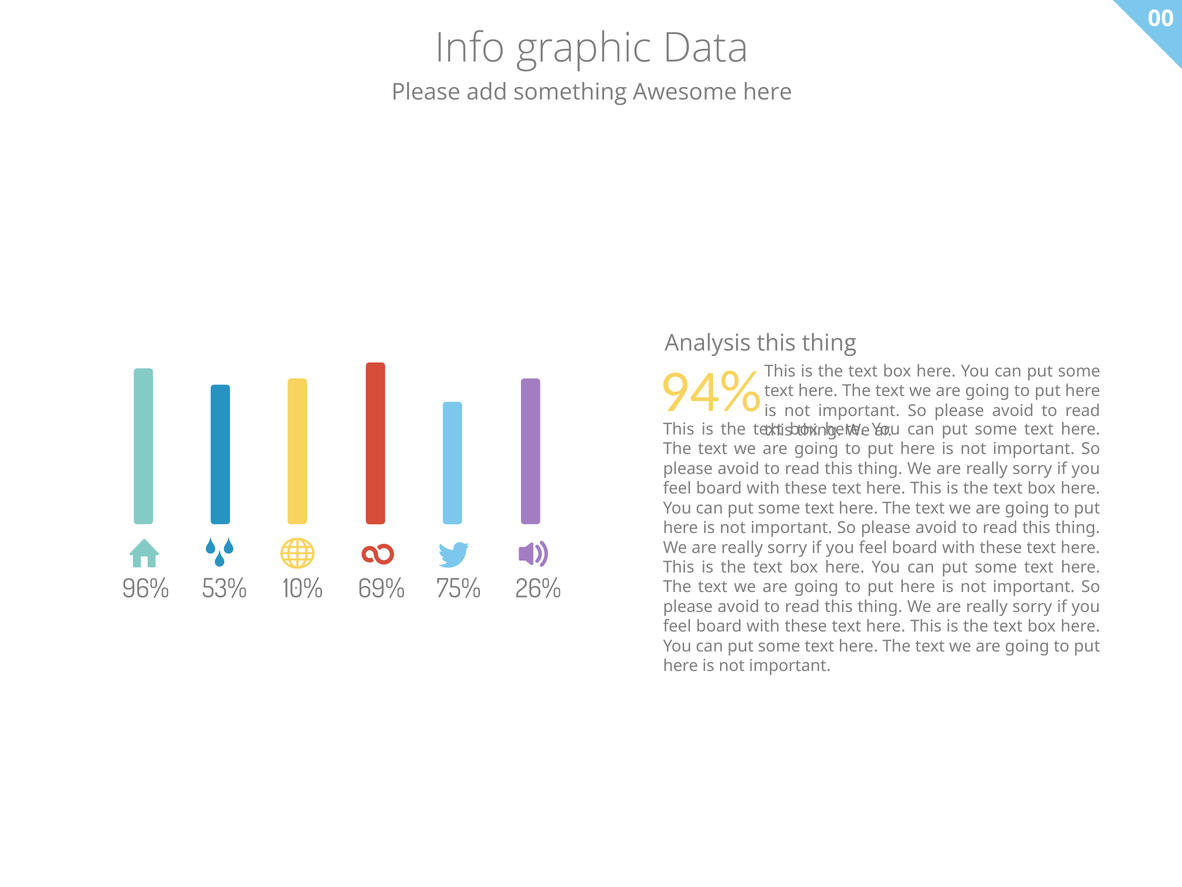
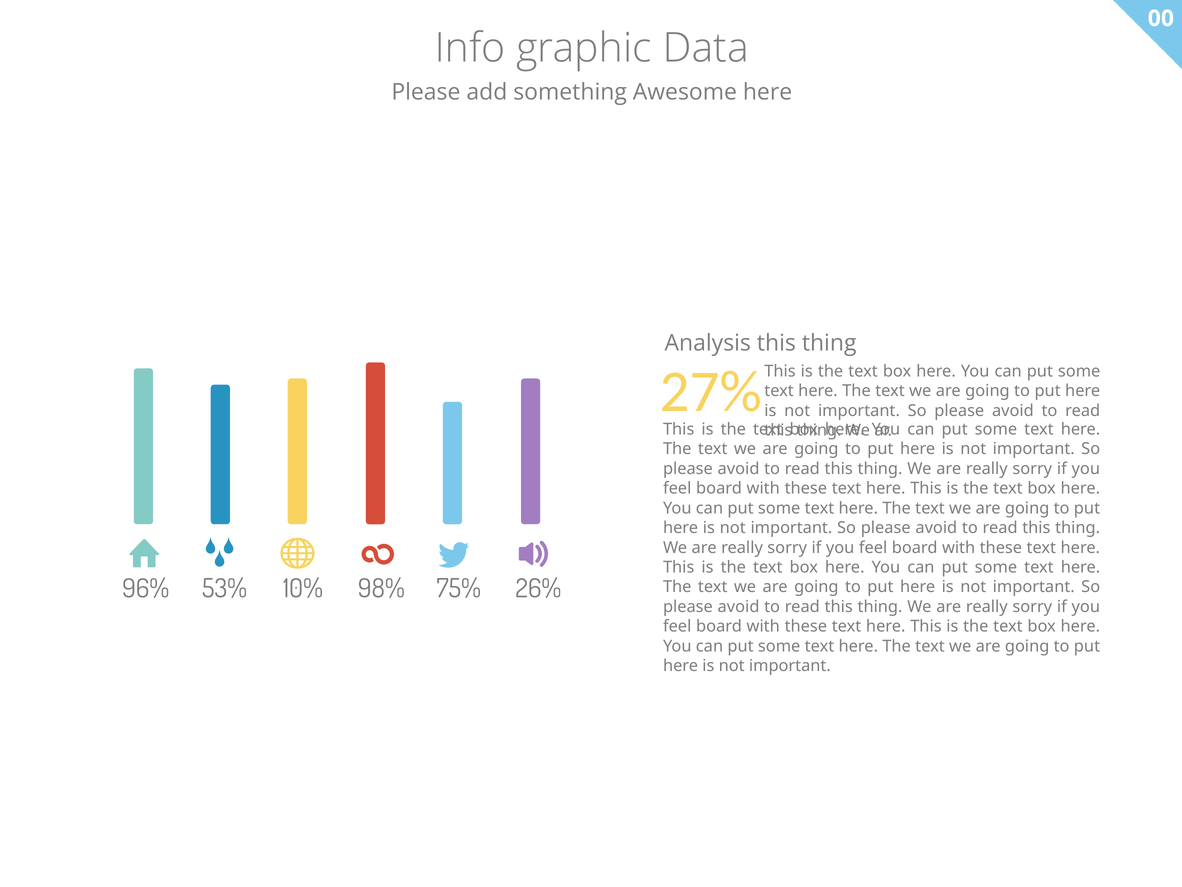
94%: 94% -> 27%
69%: 69% -> 98%
